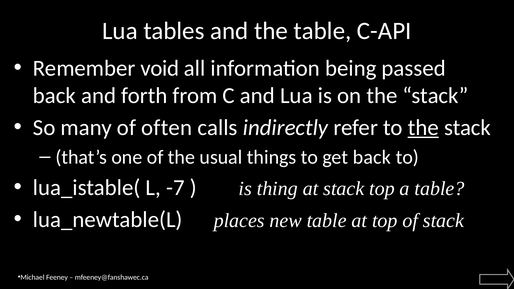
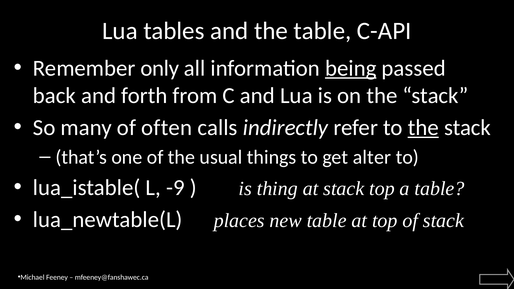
void: void -> only
being underline: none -> present
get back: back -> alter
-7: -7 -> -9
